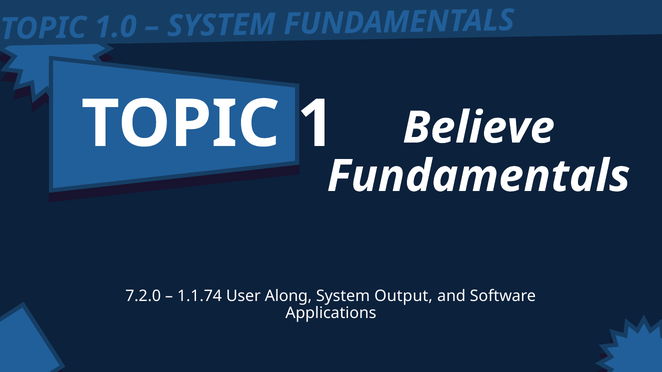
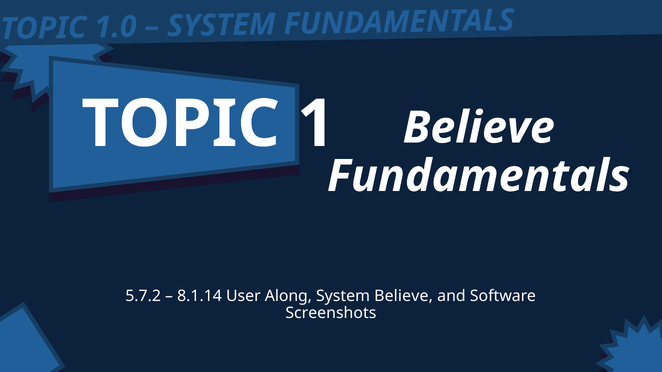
7.2.0: 7.2.0 -> 5.7.2
1.1.74: 1.1.74 -> 8.1.14
System Output: Output -> Believe
Applications: Applications -> Screenshots
